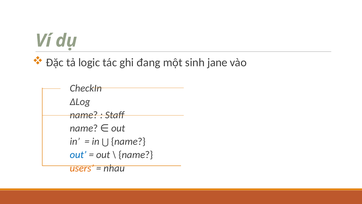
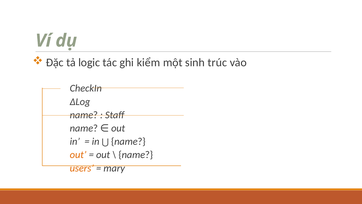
đang: đang -> kiểm
jane: jane -> trúc
out at (78, 155) colour: blue -> orange
nhau: nhau -> mary
